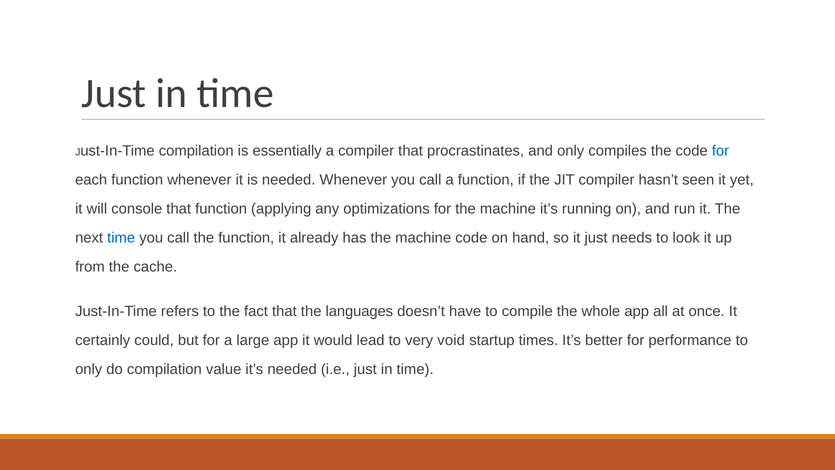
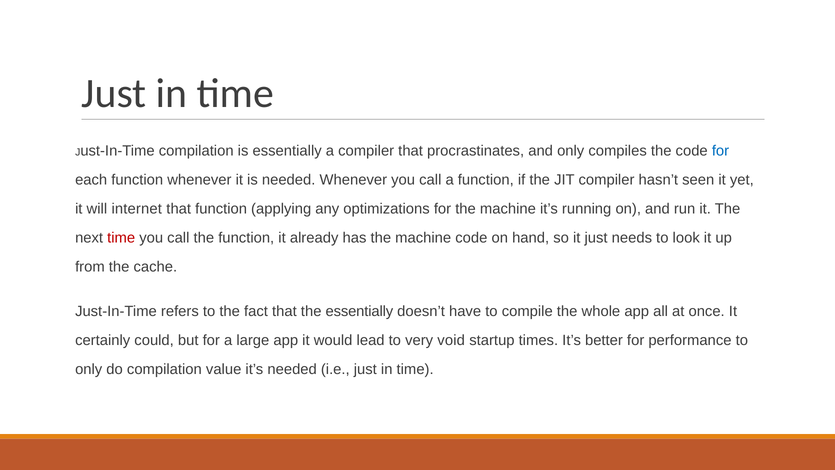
console: console -> internet
time at (121, 238) colour: blue -> red
the languages: languages -> essentially
